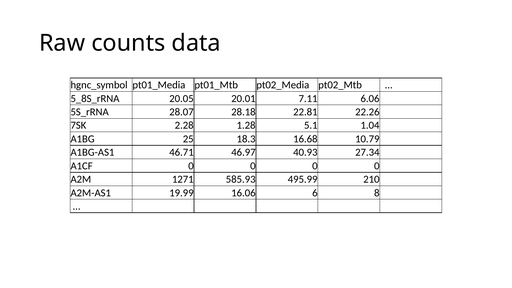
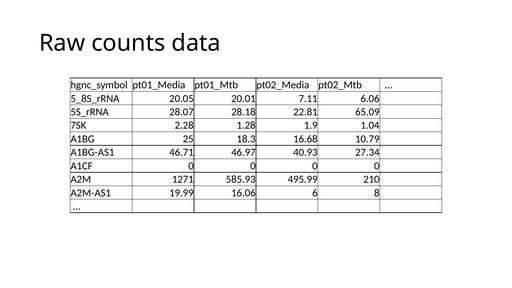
22.26: 22.26 -> 65.09
5.1: 5.1 -> 1.9
